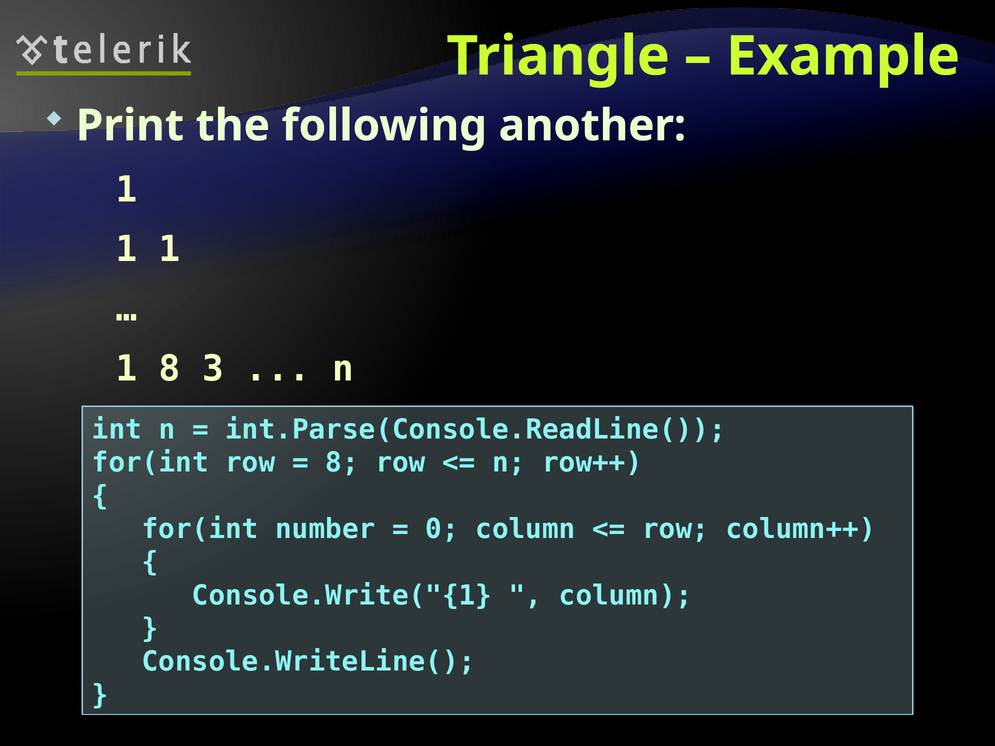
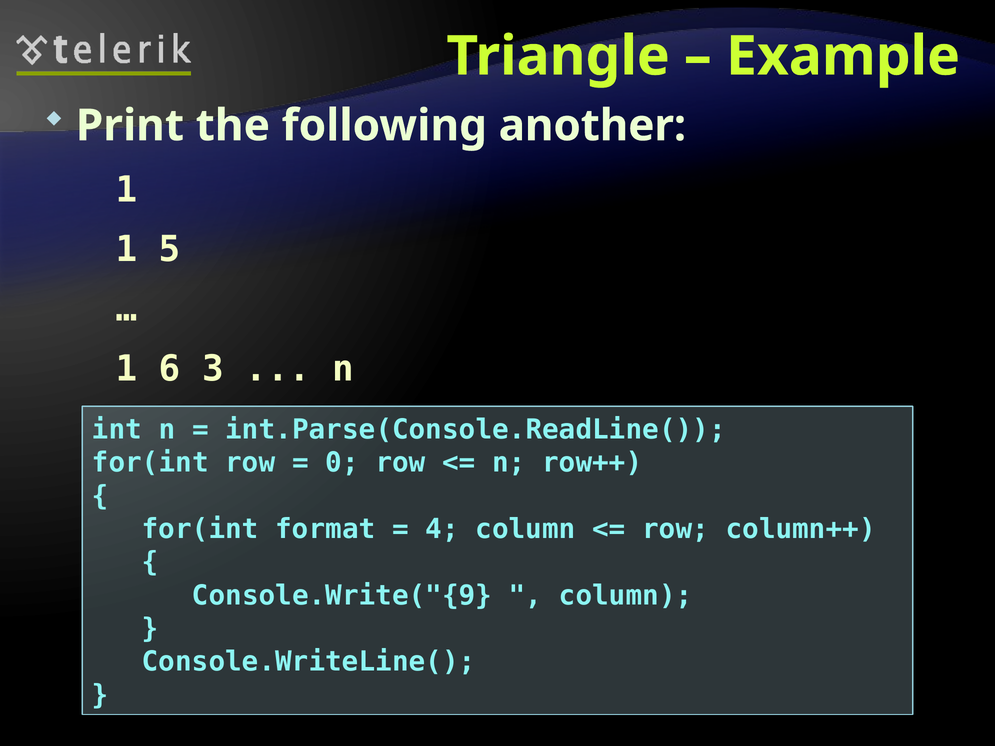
1 at (170, 250): 1 -> 5
1 8: 8 -> 6
8 at (342, 463): 8 -> 0
number: number -> format
0: 0 -> 4
Console.Write("{1: Console.Write("{1 -> Console.Write("{9
